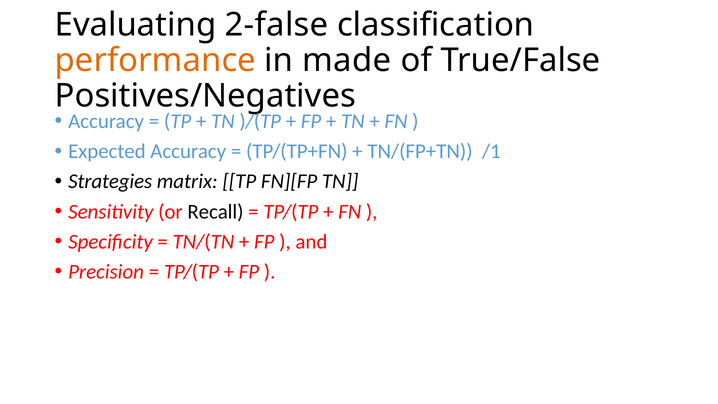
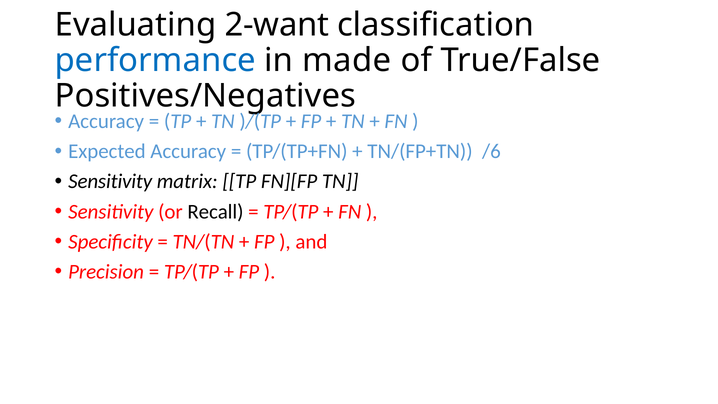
2-false: 2-false -> 2-want
performance colour: orange -> blue
/1: /1 -> /6
Strategies at (110, 181): Strategies -> Sensitivity
